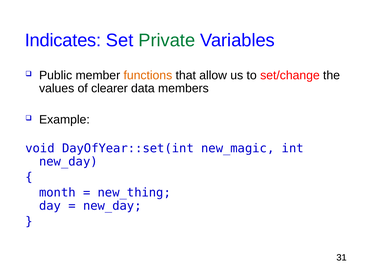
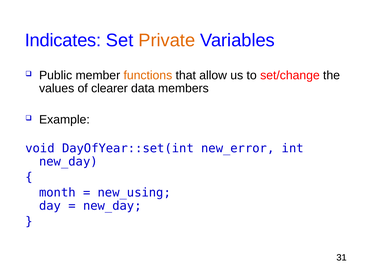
Private colour: green -> orange
new_magic: new_magic -> new_error
new_thing: new_thing -> new_using
